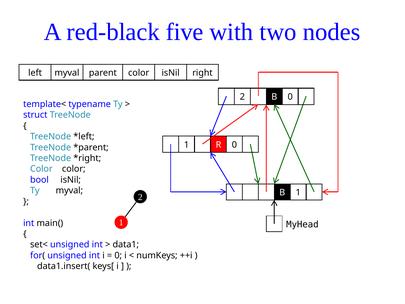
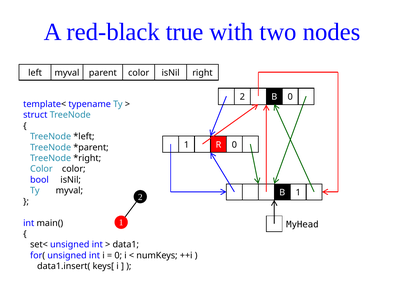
five: five -> true
